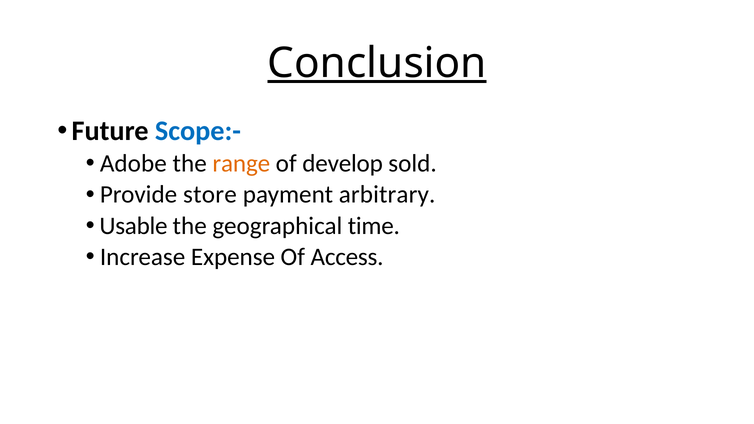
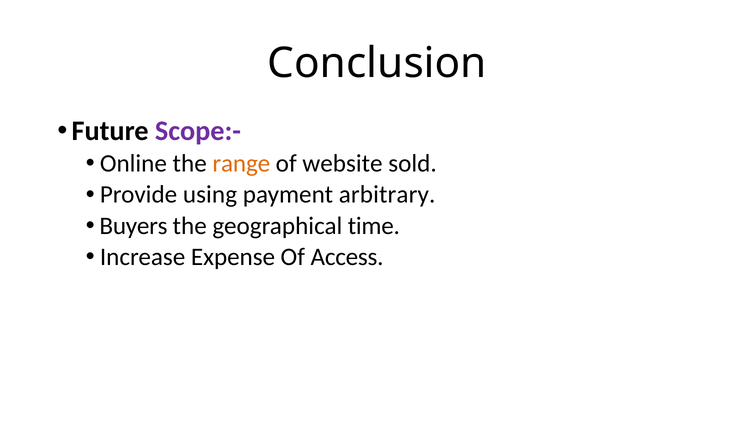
Conclusion underline: present -> none
Scope:- colour: blue -> purple
Adobe: Adobe -> Online
develop: develop -> website
store: store -> using
Usable: Usable -> Buyers
